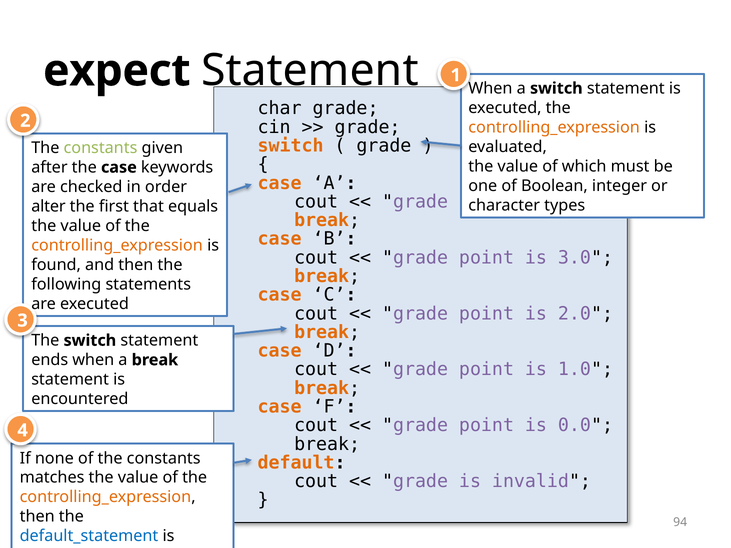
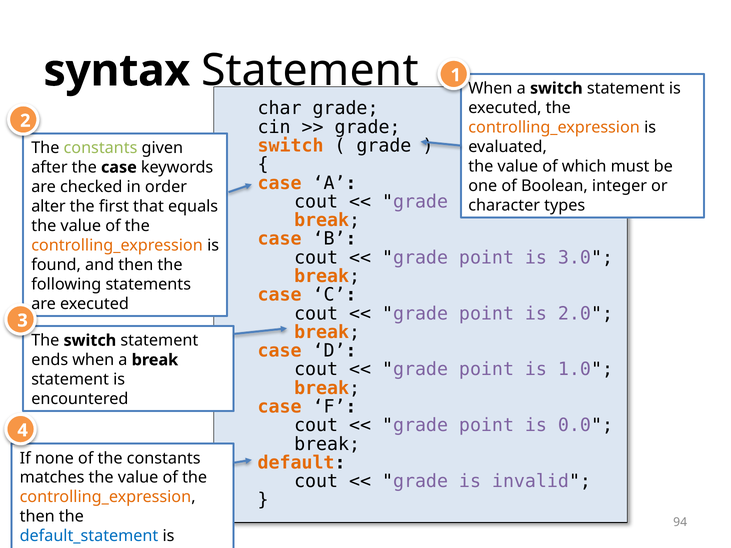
expect: expect -> syntax
